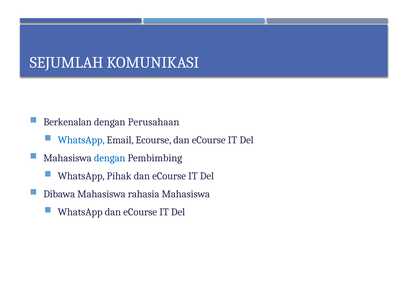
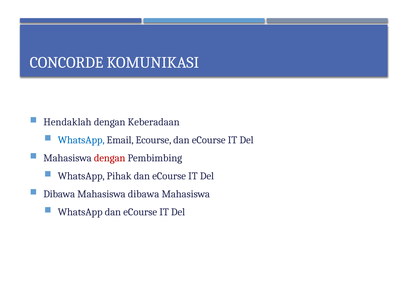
SEJUMLAH: SEJUMLAH -> CONCORDE
Berkenalan: Berkenalan -> Hendaklah
Perusahaan: Perusahaan -> Keberadaan
dengan at (110, 158) colour: blue -> red
Mahasiswa rahasia: rahasia -> dibawa
